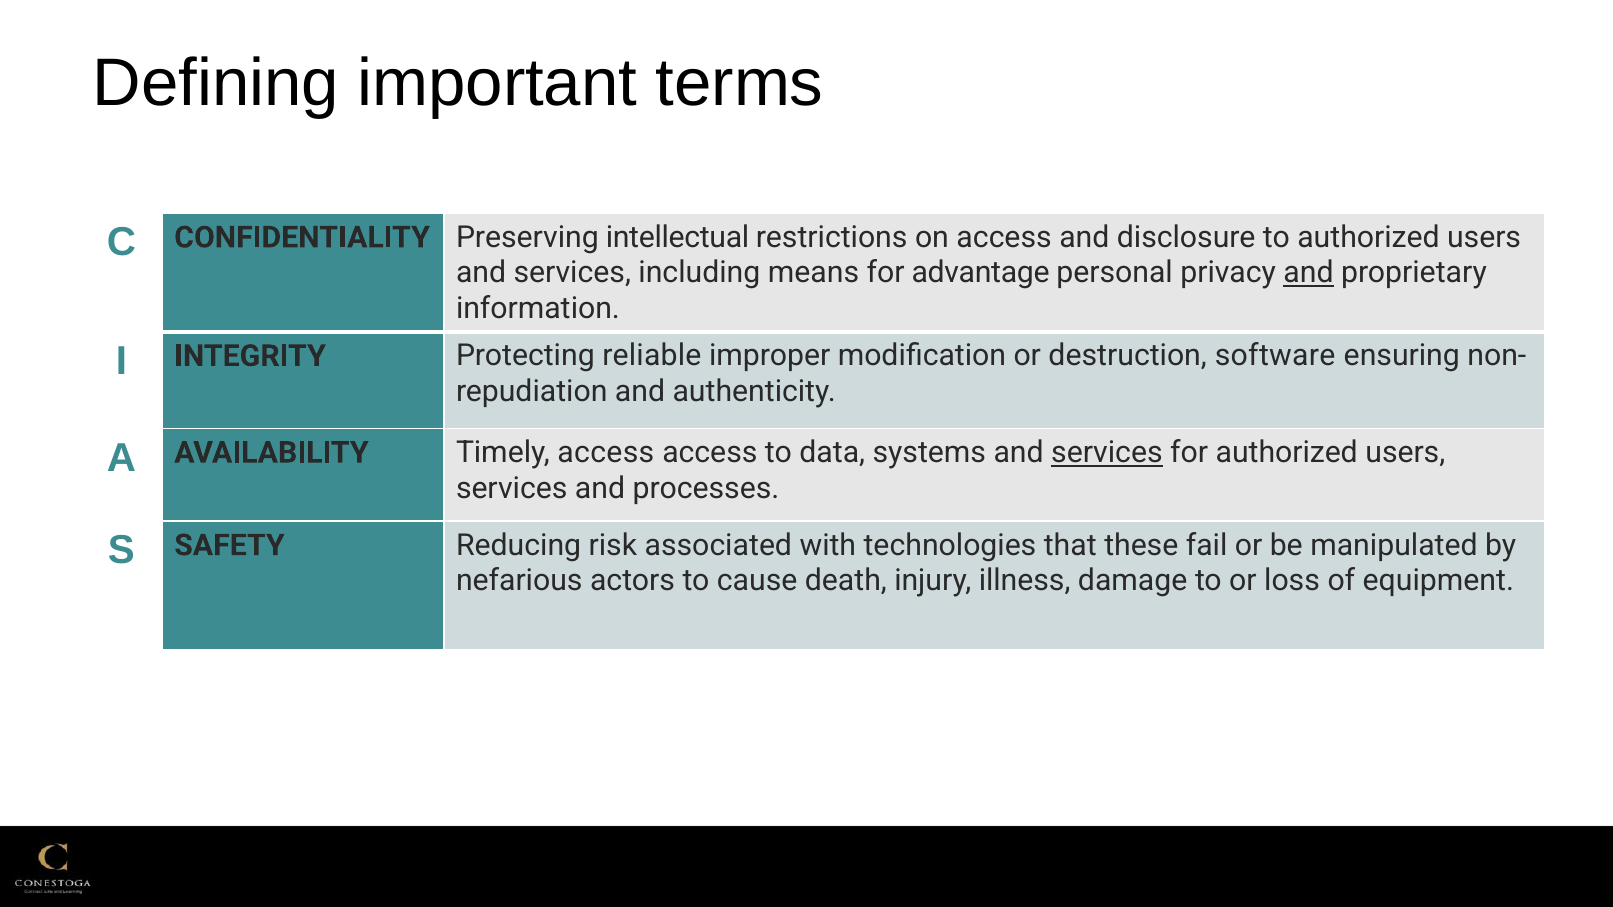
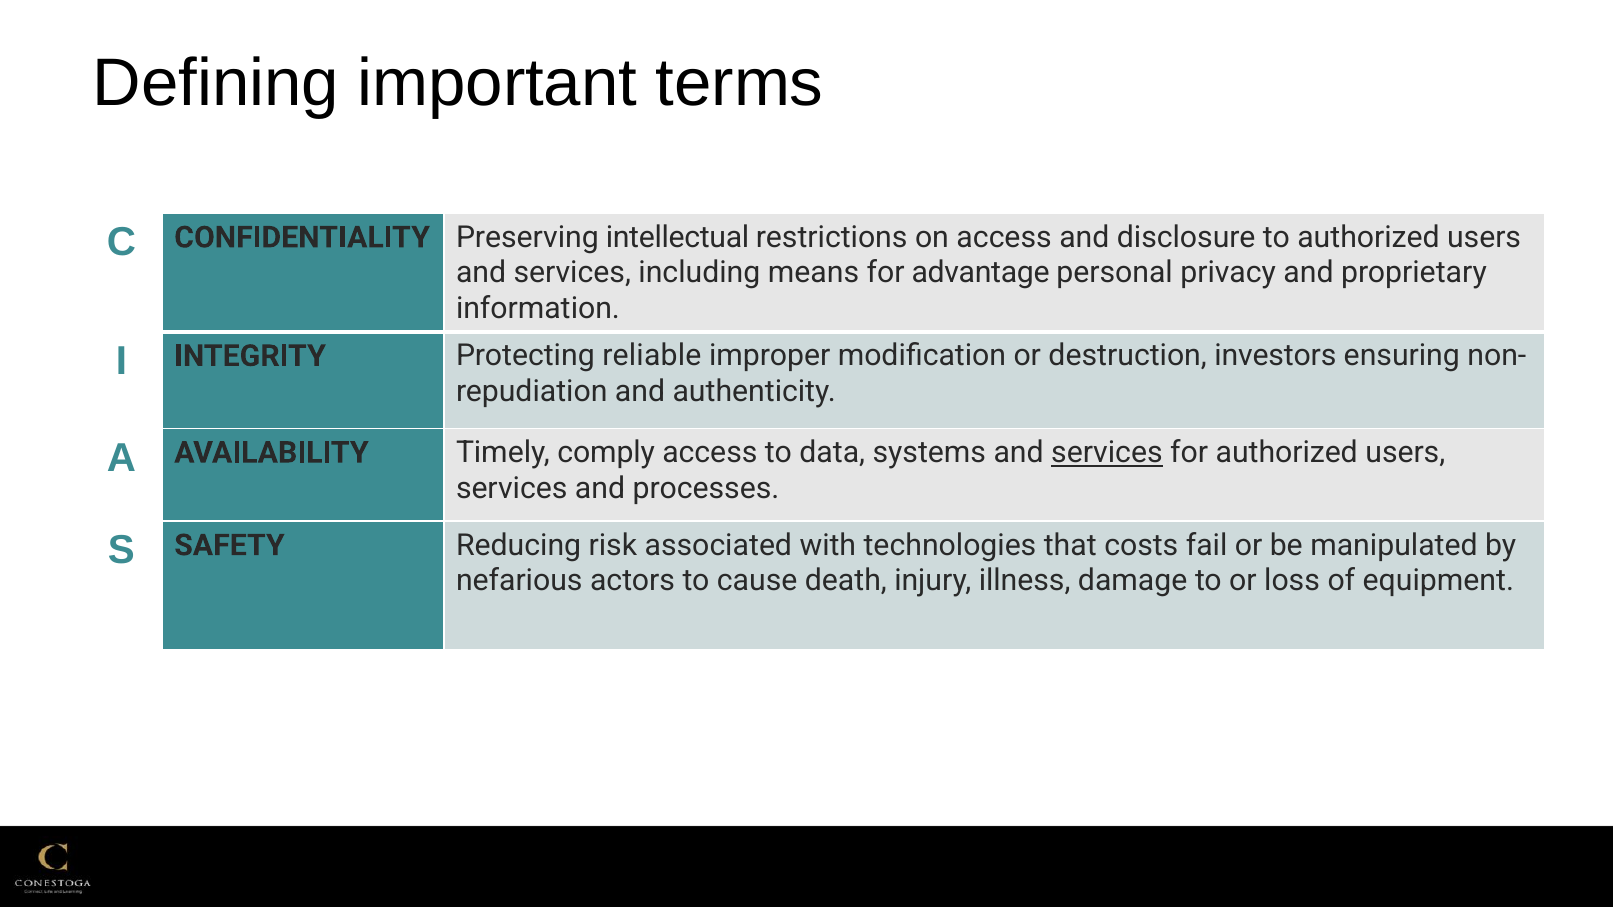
and at (1309, 273) underline: present -> none
software: software -> investors
Timely access: access -> comply
these: these -> costs
